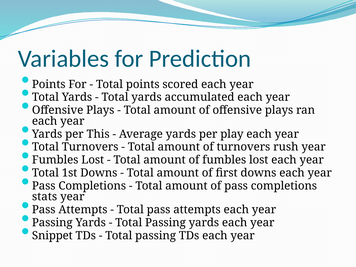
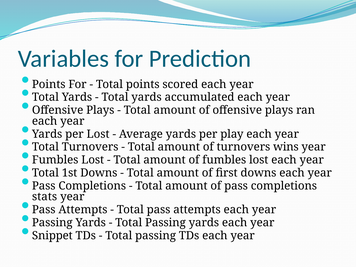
per This: This -> Lost
rush: rush -> wins
